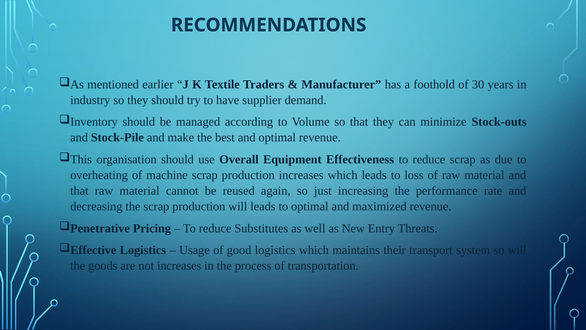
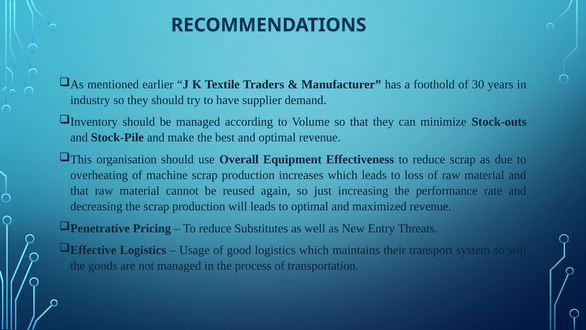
not increases: increases -> managed
